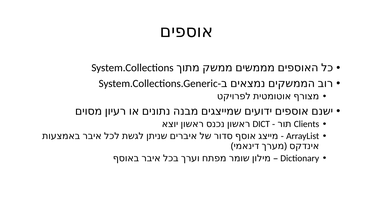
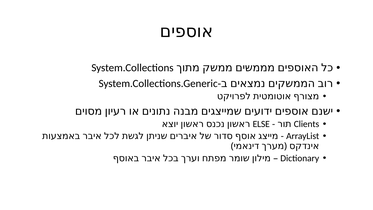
DICT: DICT -> ELSE
